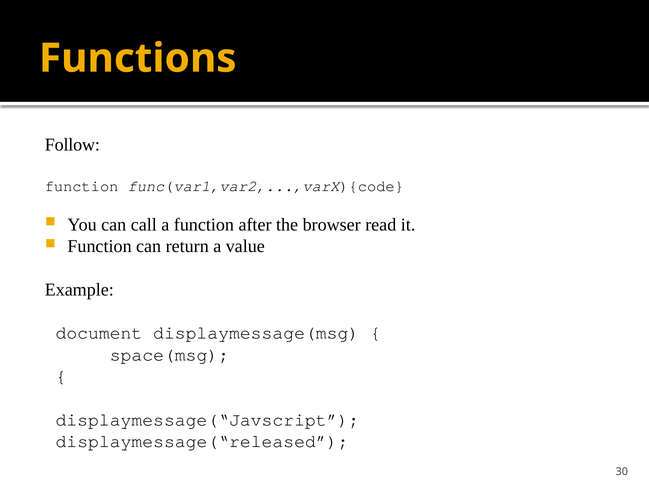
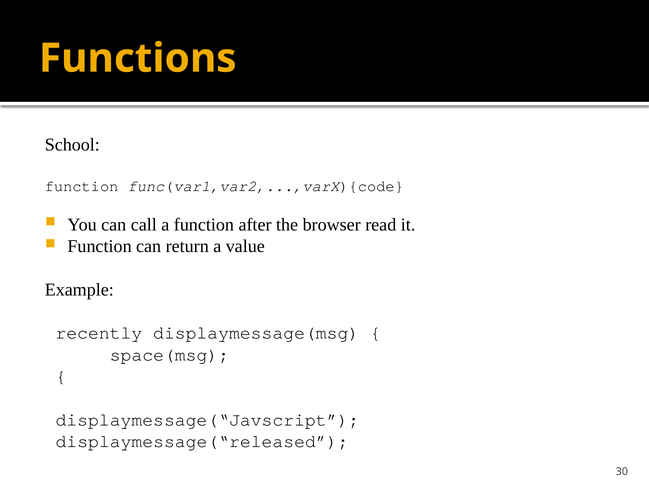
Follow: Follow -> School
document: document -> recently
